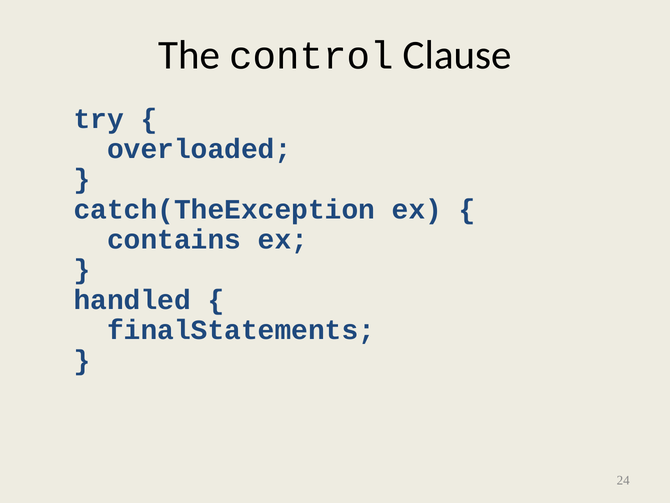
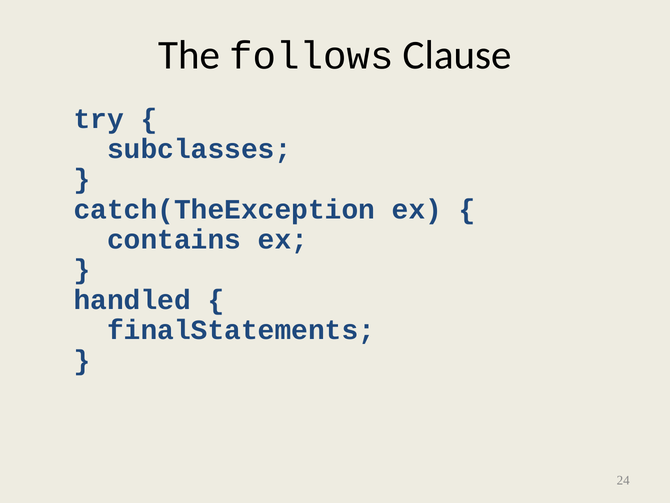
control: control -> follows
overloaded: overloaded -> subclasses
